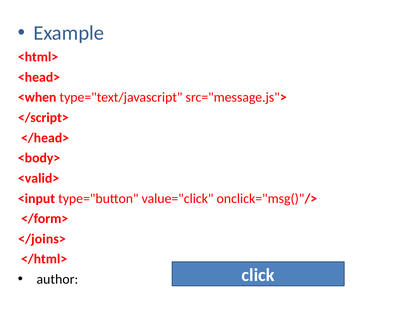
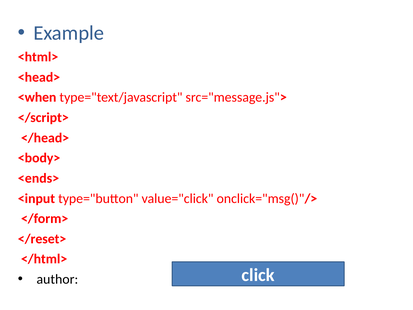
<valid>: <valid> -> <ends>
</joins>: </joins> -> </reset>
